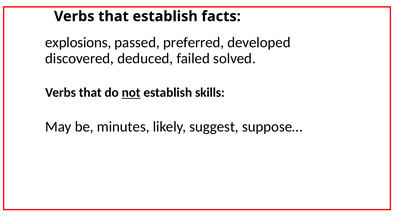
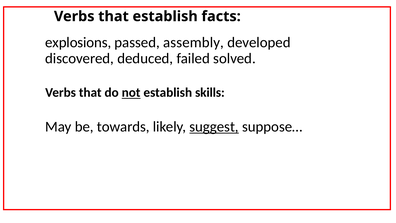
preferred: preferred -> assembly
minutes: minutes -> towards
suggest underline: none -> present
